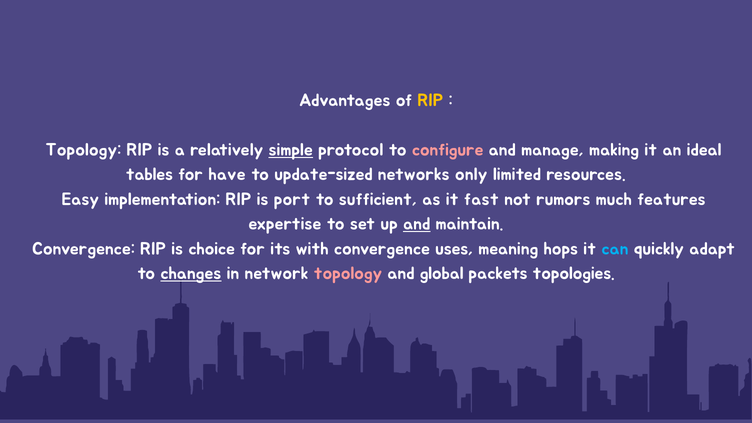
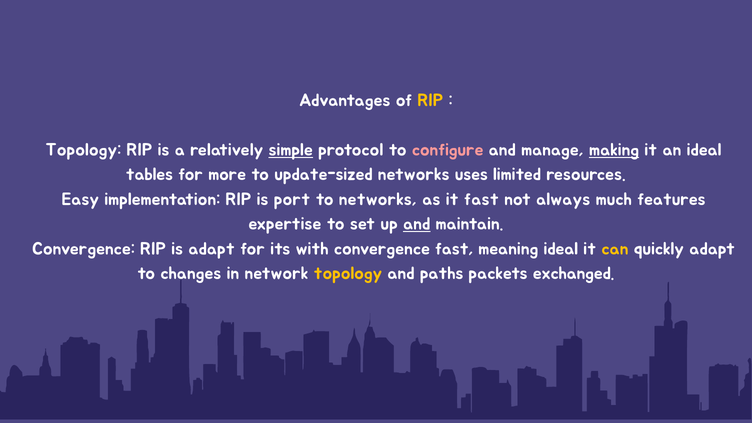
making underline: none -> present
have: have -> more
only: only -> uses
to sufficient: sufficient -> networks
rumors: rumors -> always
is choice: choice -> adapt
convergence uses: uses -> fast
meaning hops: hops -> ideal
can colour: light blue -> yellow
changes underline: present -> none
topology at (348, 274) colour: pink -> yellow
global: global -> paths
topologies: topologies -> exchanged
